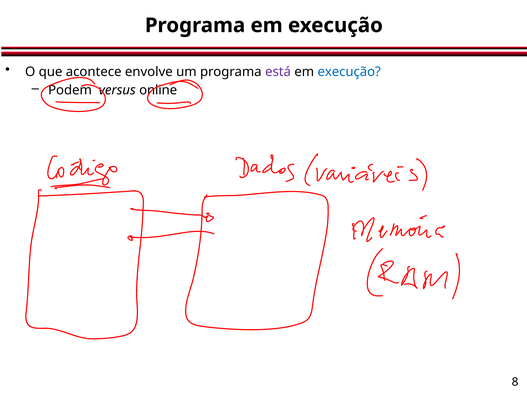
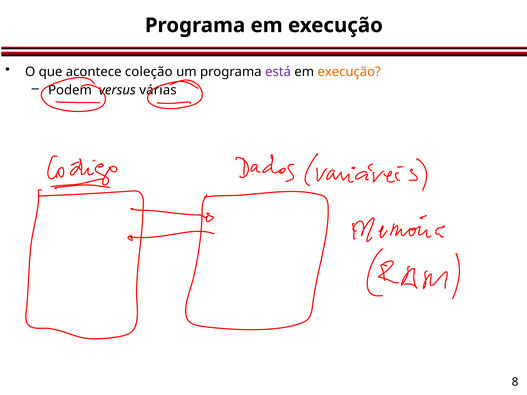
envolve: envolve -> coleção
execução at (349, 72) colour: blue -> orange
online: online -> várias
